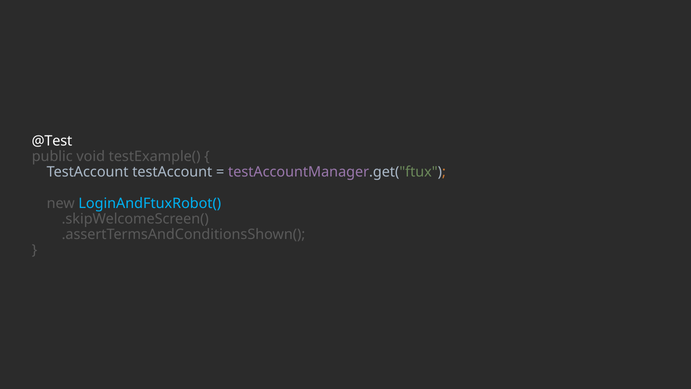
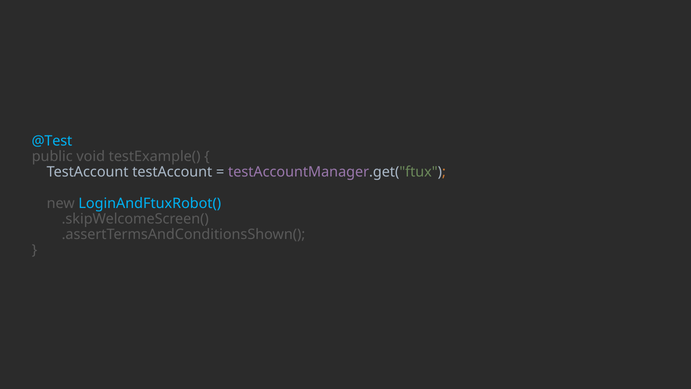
@Test colour: white -> light blue
